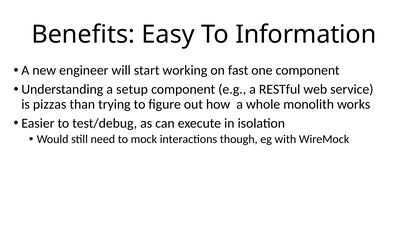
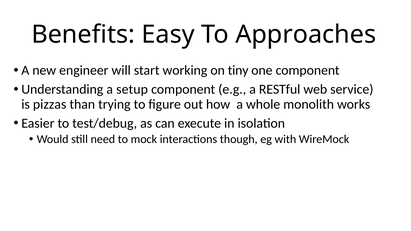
Information: Information -> Approaches
fast: fast -> tiny
